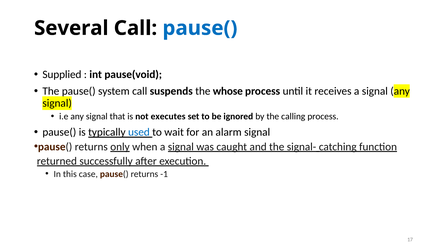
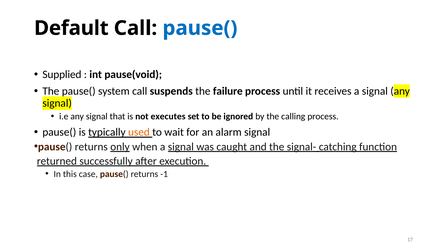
Several: Several -> Default
whose: whose -> failure
used colour: blue -> orange
